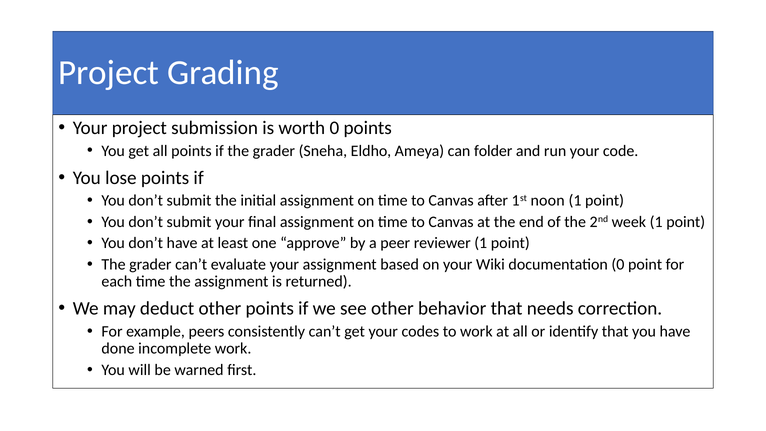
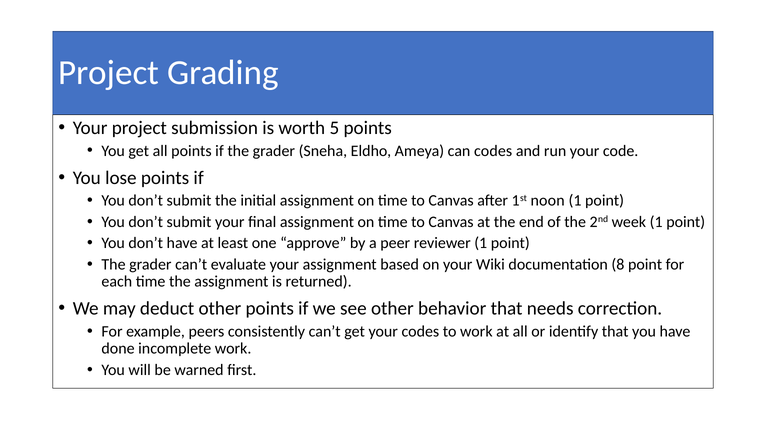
worth 0: 0 -> 5
can folder: folder -> codes
documentation 0: 0 -> 8
